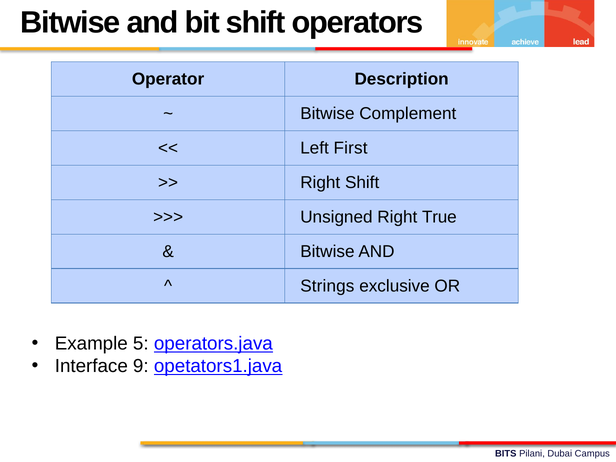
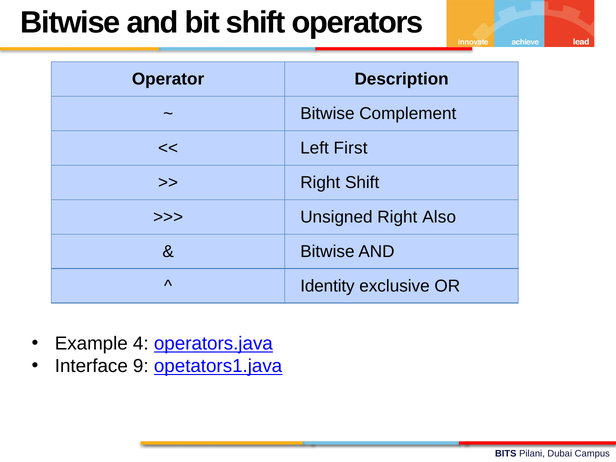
True: True -> Also
Strings: Strings -> Identity
5: 5 -> 4
